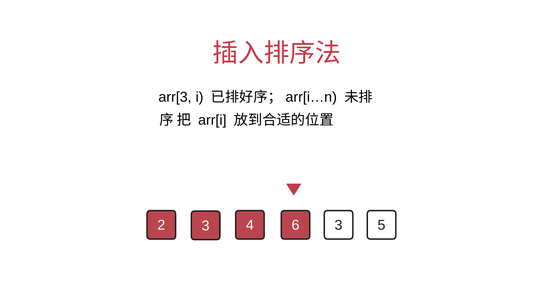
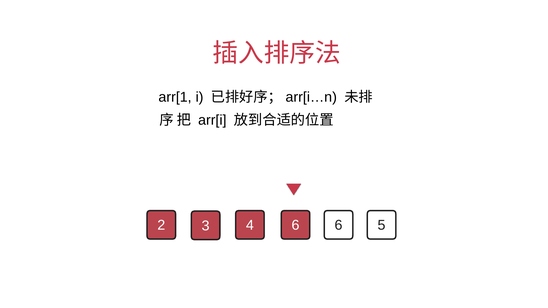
arr[3: arr[3 -> arr[1
6 3: 3 -> 6
